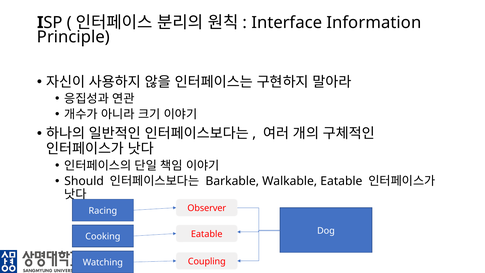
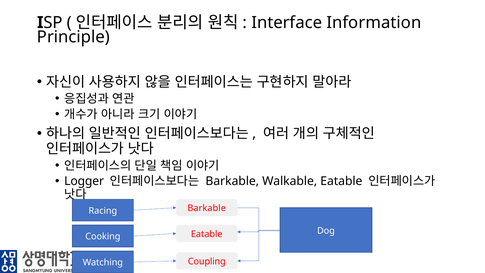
Should: Should -> Logger
Observer at (207, 208): Observer -> Barkable
